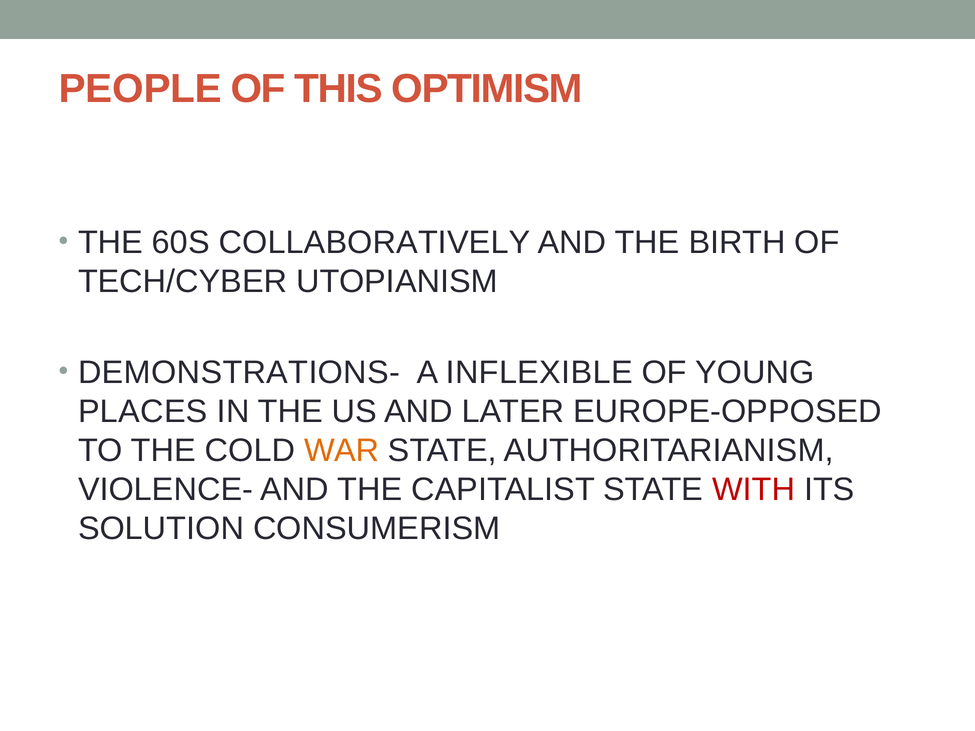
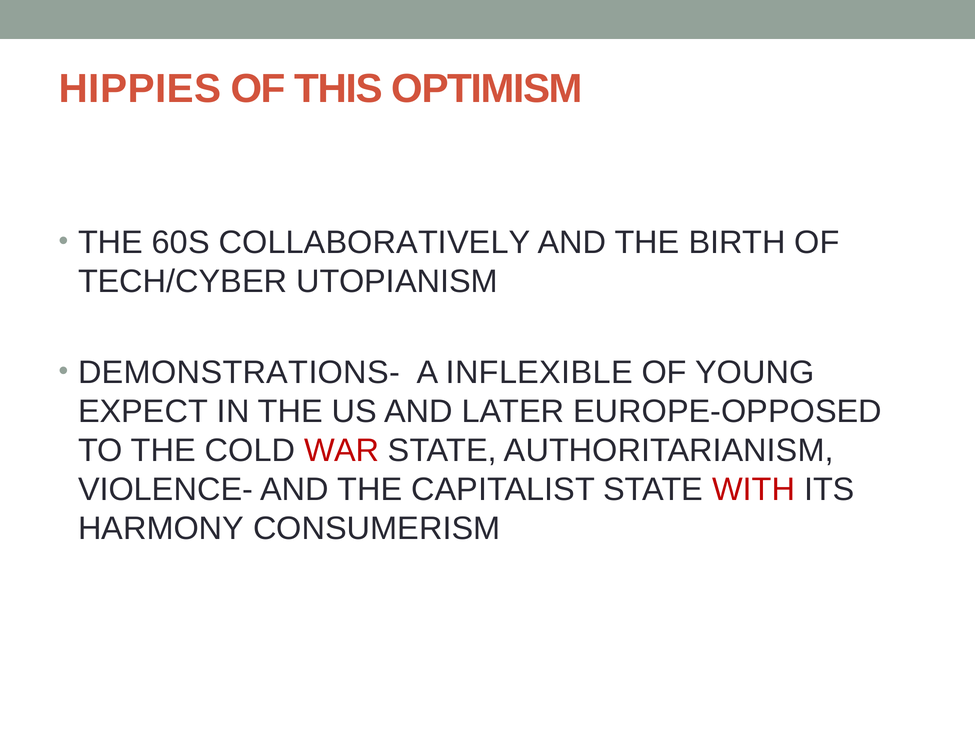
PEOPLE: PEOPLE -> HIPPIES
PLACES: PLACES -> EXPECT
WAR colour: orange -> red
SOLUTION: SOLUTION -> HARMONY
